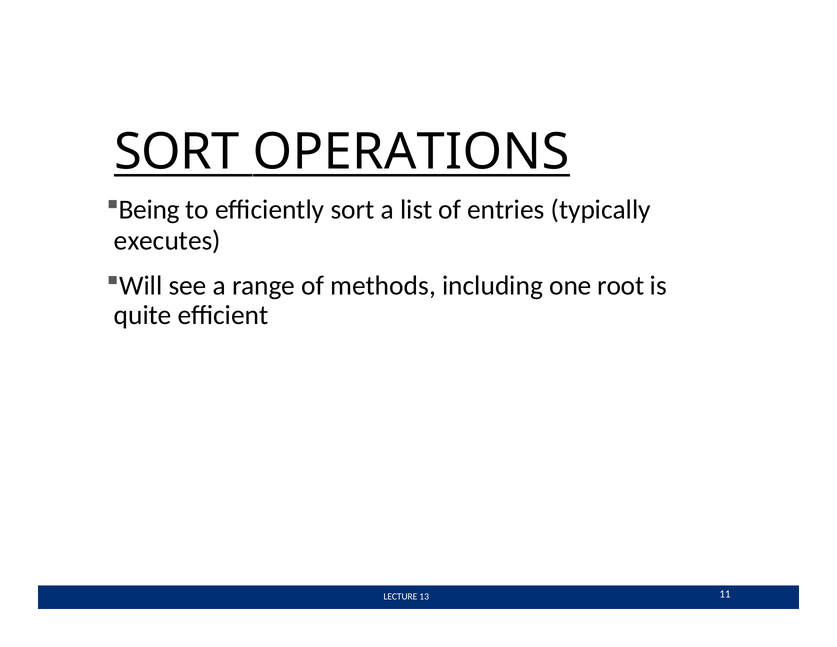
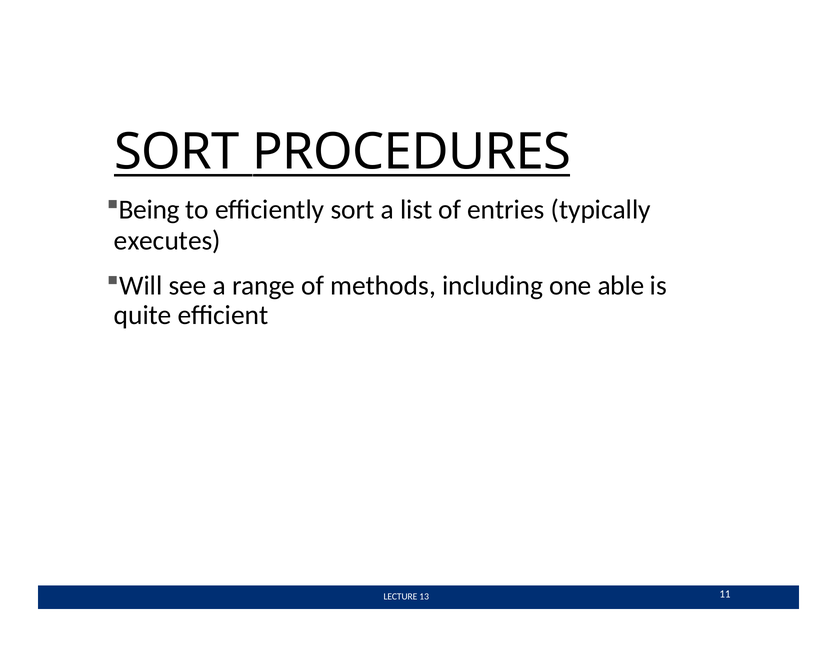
OPERATIONS: OPERATIONS -> PROCEDURES
root: root -> able
